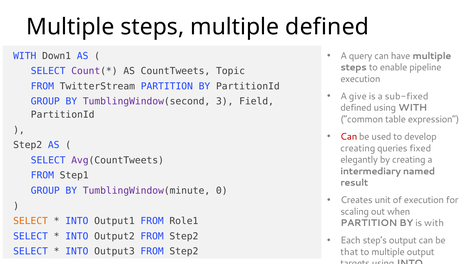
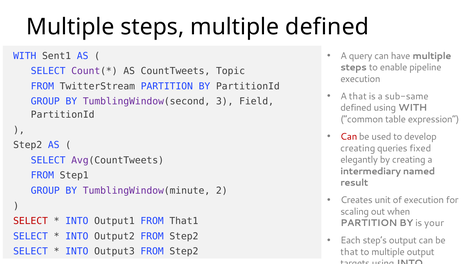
Down1: Down1 -> Sent1
A give: give -> that
sub-fixed: sub-fixed -> sub-same
0: 0 -> 2
SELECT at (31, 221) colour: orange -> red
Role1: Role1 -> That1
is with: with -> your
